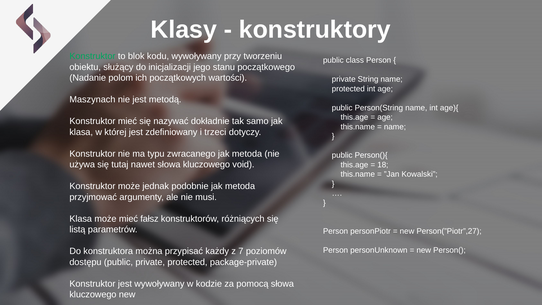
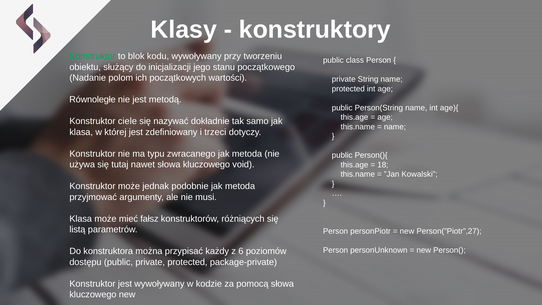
Maszynach: Maszynach -> Równoległe
Konstruktor mieć: mieć -> ciele
7: 7 -> 6
